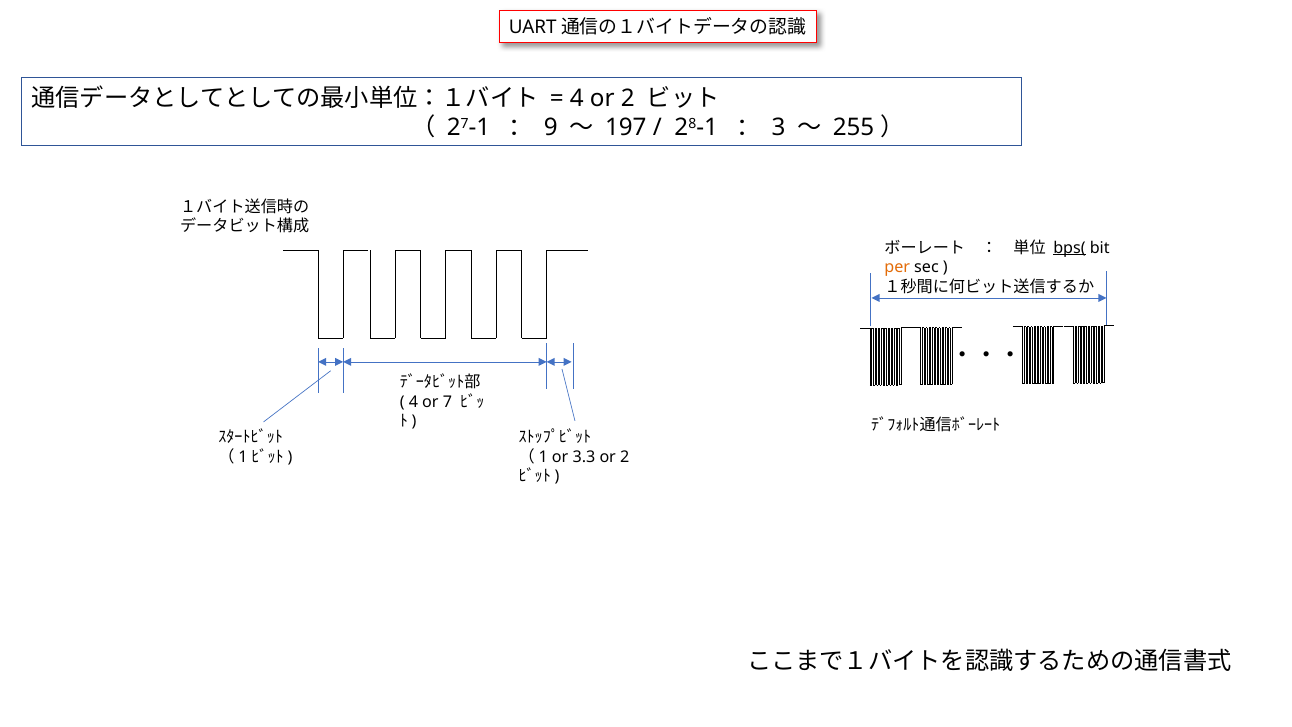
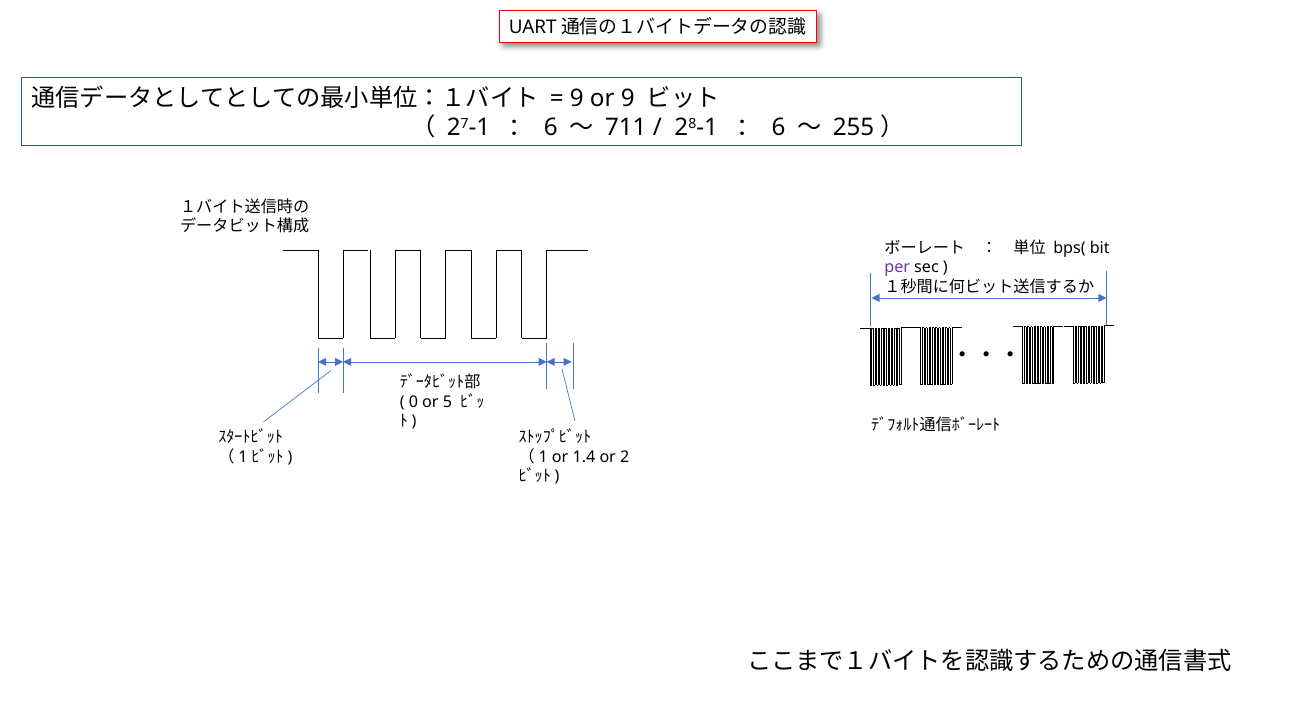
4 at (577, 99): 4 -> 9
2 at (628, 99): 2 -> 9
9 at (551, 128): 9 -> 6
197: 197 -> 711
3 at (779, 128): 3 -> 6
bps( underline: present -> none
per colour: orange -> purple
4 at (413, 402): 4 -> 0
7: 7 -> 5
3.3: 3.3 -> 1.4
